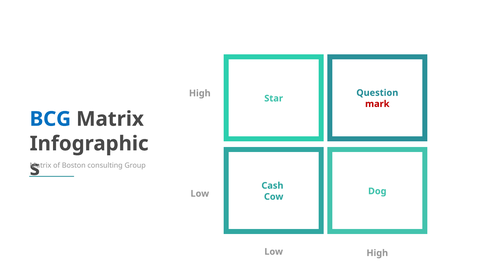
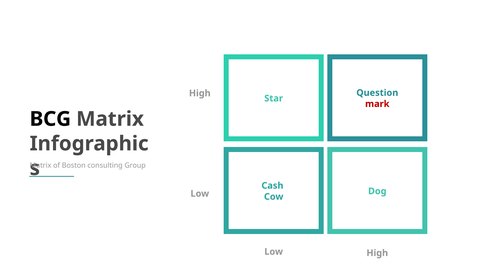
BCG colour: blue -> black
